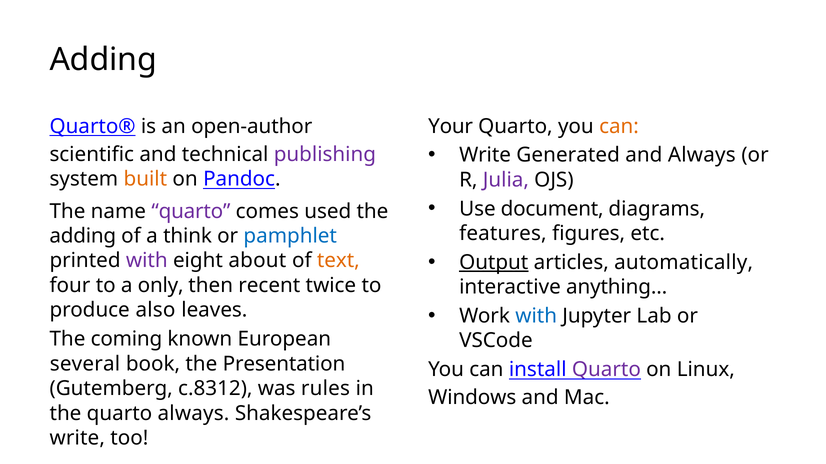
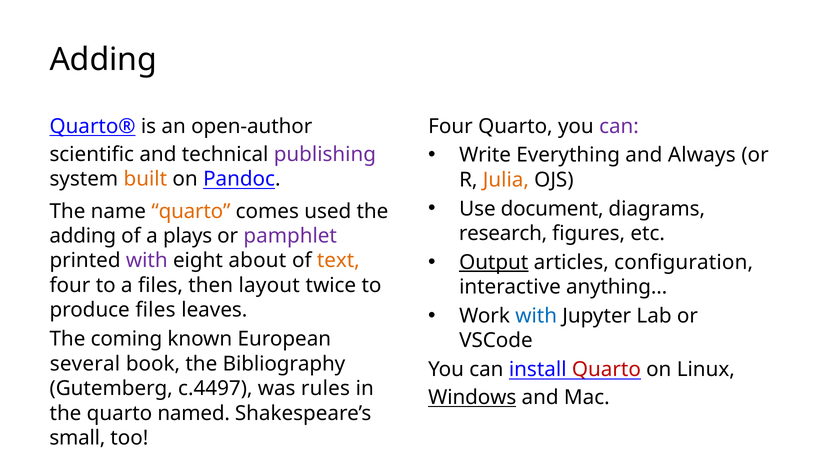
Your at (451, 126): Your -> Four
can at (619, 126) colour: orange -> purple
Generated: Generated -> Everything
Julia colour: purple -> orange
quarto at (191, 211) colour: purple -> orange
features: features -> research
think: think -> plays
pamphlet colour: blue -> purple
automatically: automatically -> configuration
a only: only -> files
recent: recent -> layout
produce also: also -> files
Presentation: Presentation -> Bibliography
Quarto at (606, 370) colour: purple -> red
c.8312: c.8312 -> c.4497
Windows underline: none -> present
quarto always: always -> named
write at (77, 439): write -> small
